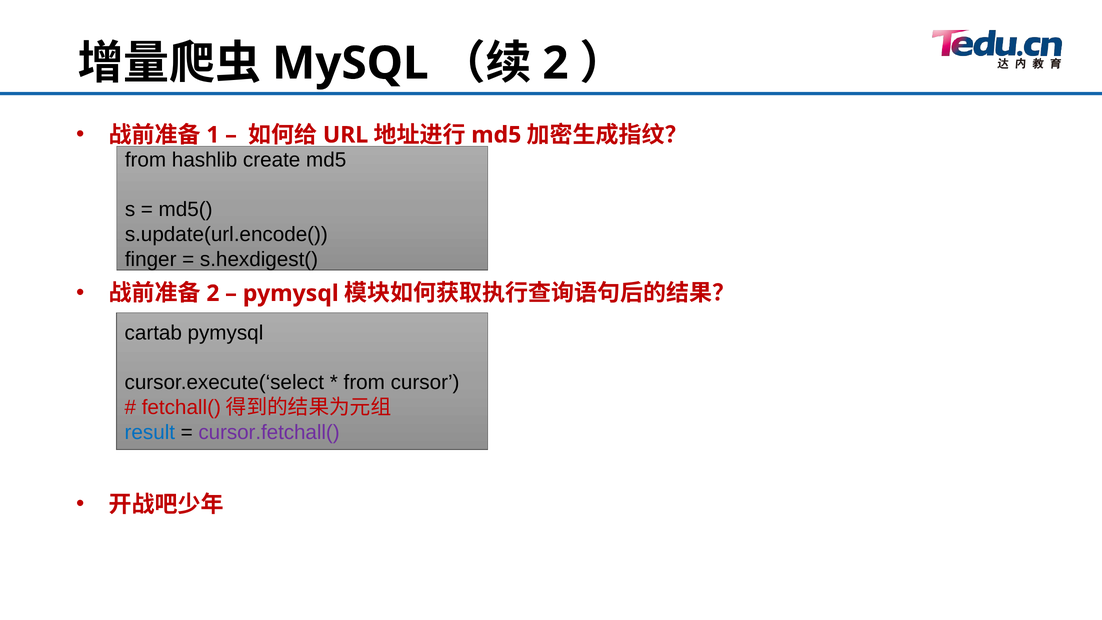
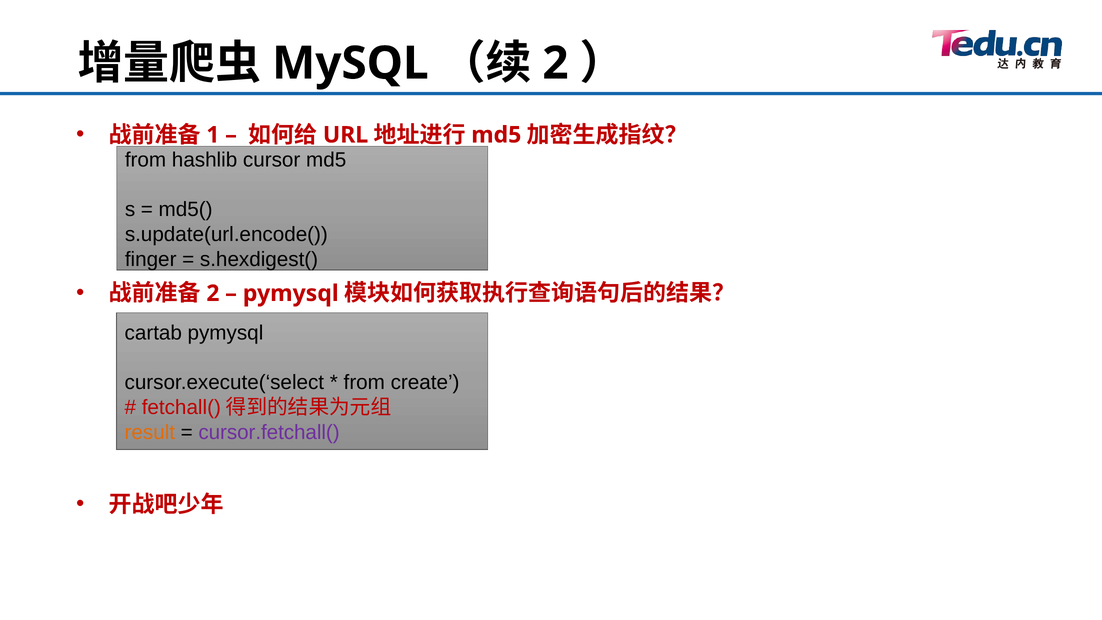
create: create -> cursor
cursor: cursor -> create
result colour: blue -> orange
